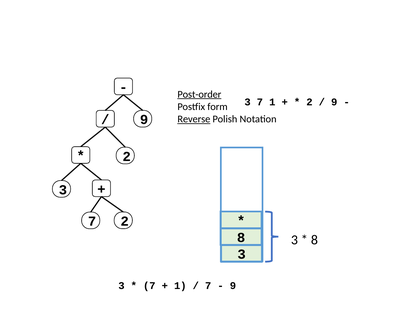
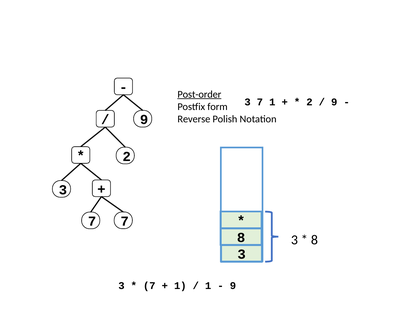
Reverse underline: present -> none
7 2: 2 -> 7
7 at (208, 286): 7 -> 1
